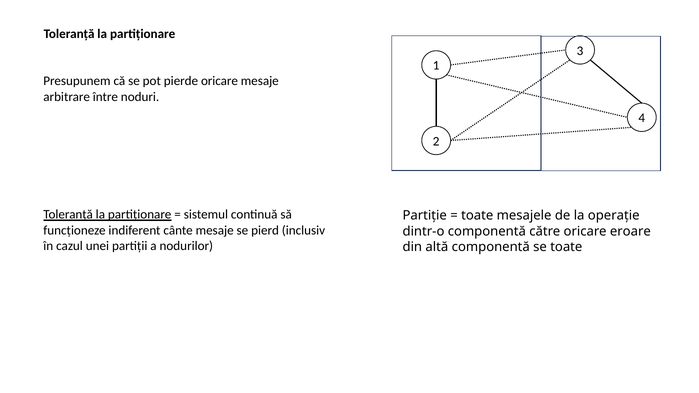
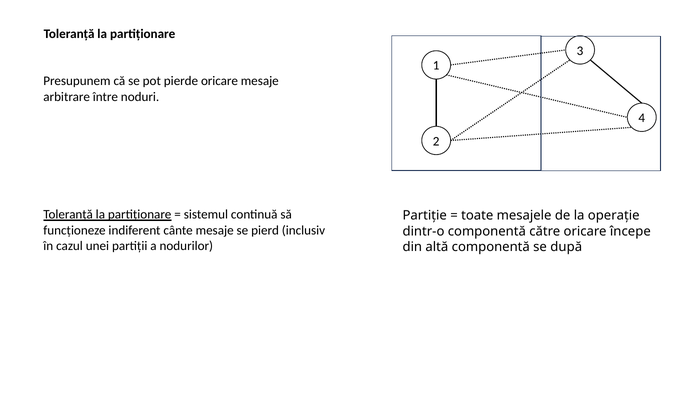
eroare: eroare -> începe
se toate: toate -> după
